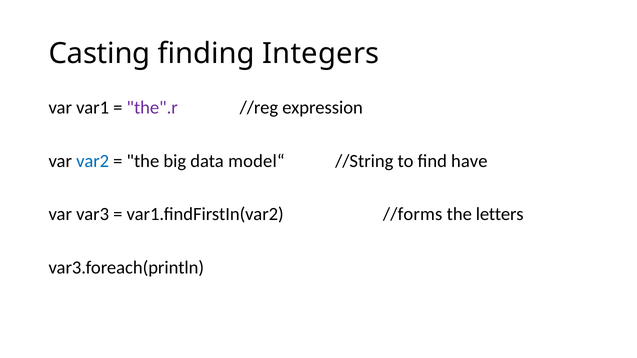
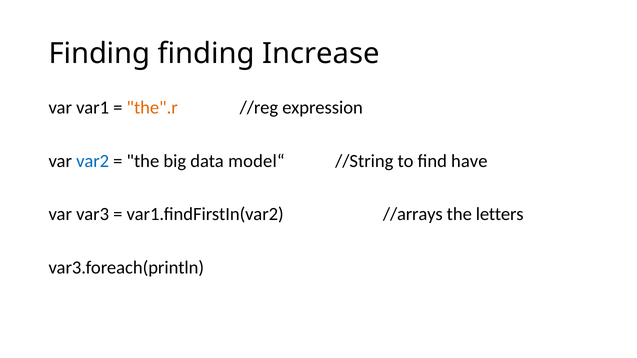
Casting at (99, 54): Casting -> Finding
Integers: Integers -> Increase
the".r colour: purple -> orange
//forms: //forms -> //arrays
